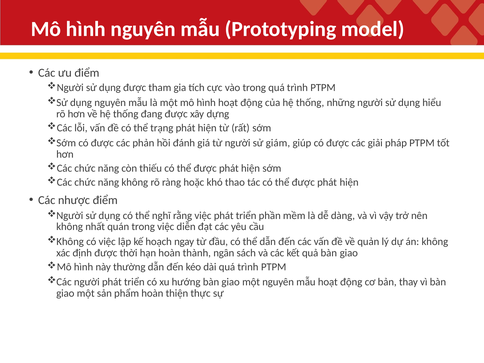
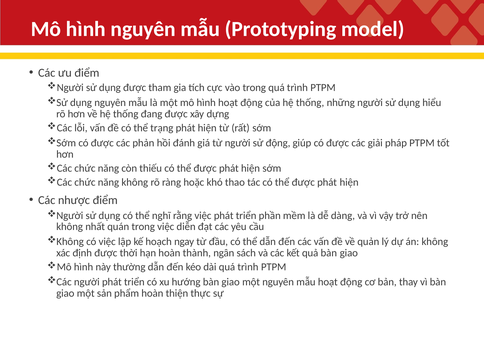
sử giám: giám -> động
